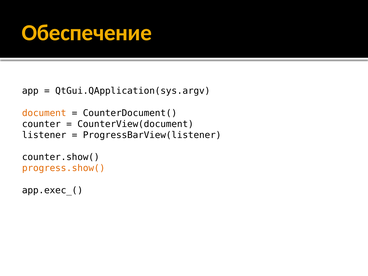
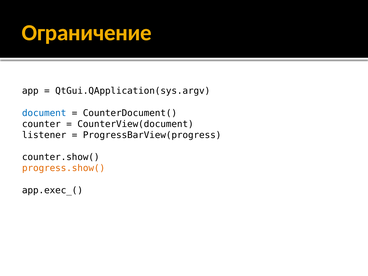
Обеспечение: Обеспечение -> Ограничение
document colour: orange -> blue
ProgressBarView(listener: ProgressBarView(listener -> ProgressBarView(progress
